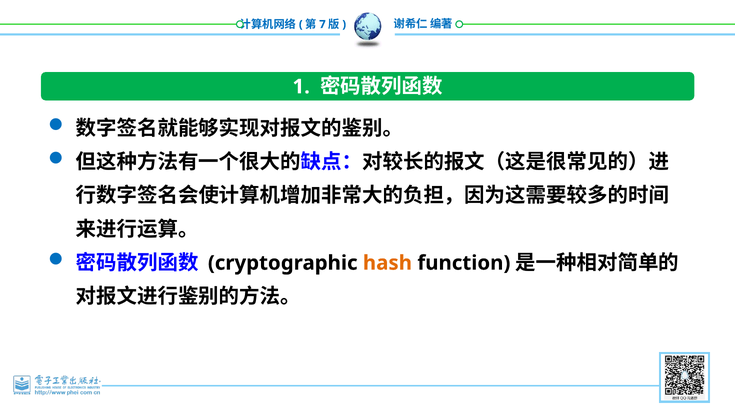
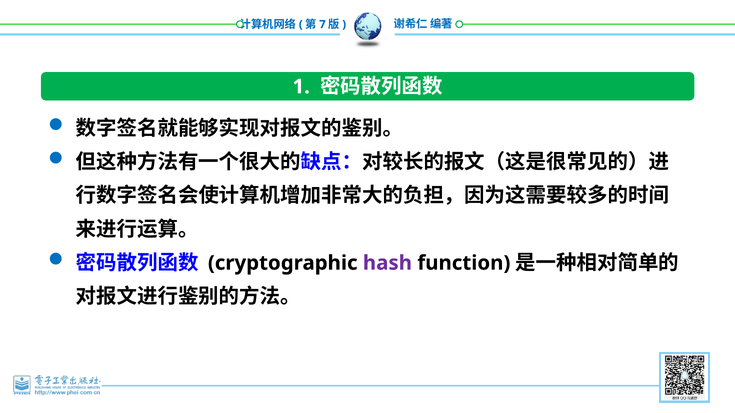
hash colour: orange -> purple
